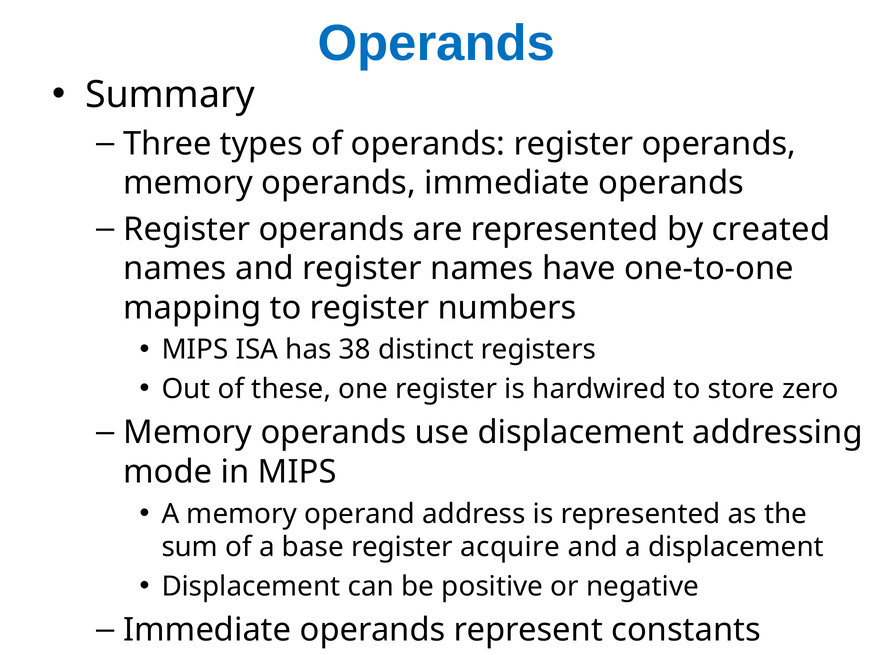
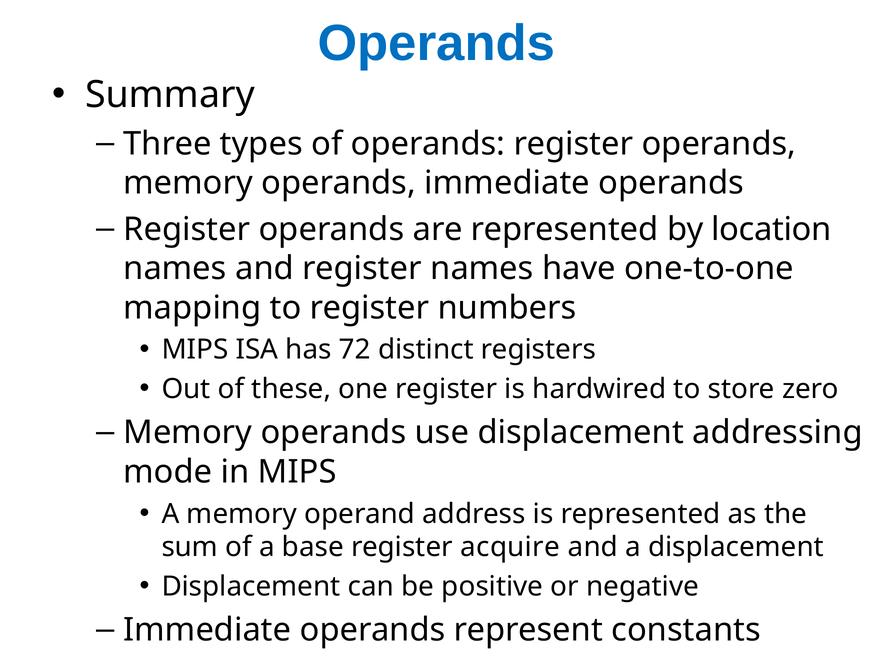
created: created -> location
38: 38 -> 72
